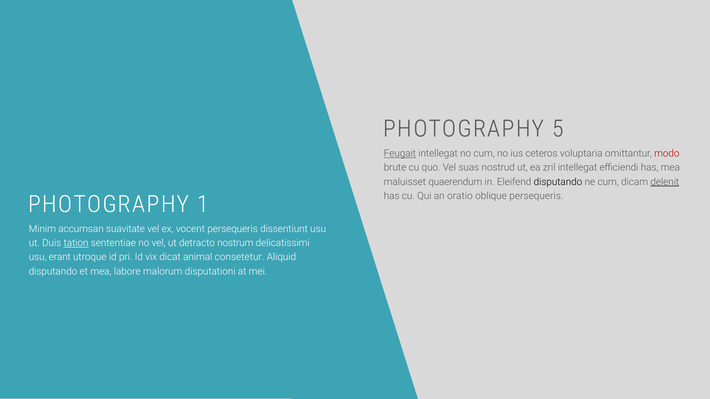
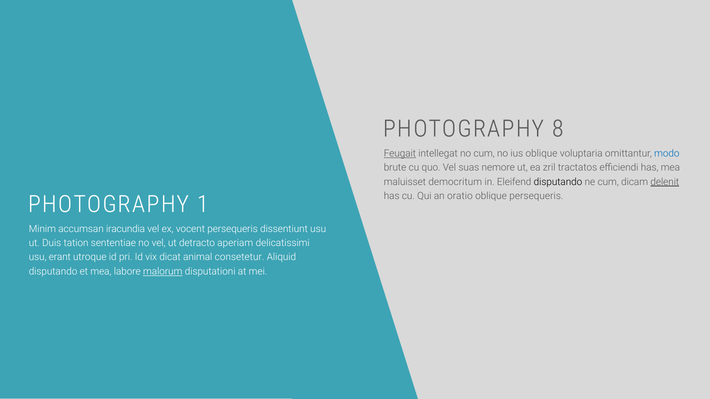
5: 5 -> 8
ius ceteros: ceteros -> oblique
modo colour: red -> blue
nostrud: nostrud -> nemore
zril intellegat: intellegat -> tractatos
quaerendum: quaerendum -> democritum
suavitate: suavitate -> iracundia
tation underline: present -> none
nostrum: nostrum -> aperiam
malorum underline: none -> present
